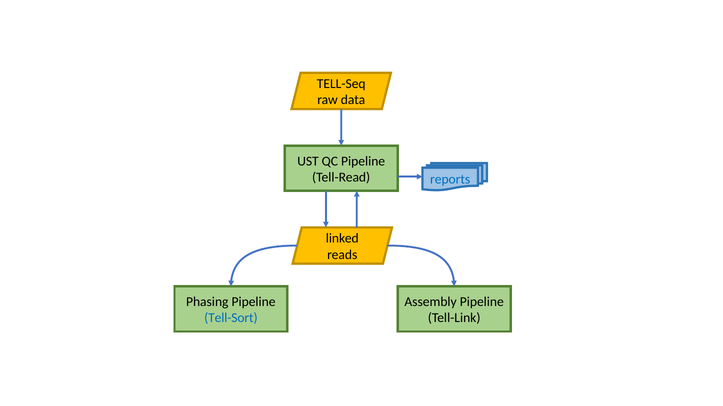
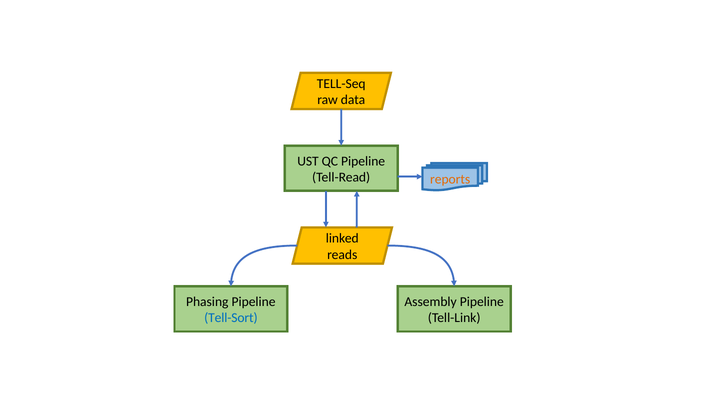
reports colour: blue -> orange
